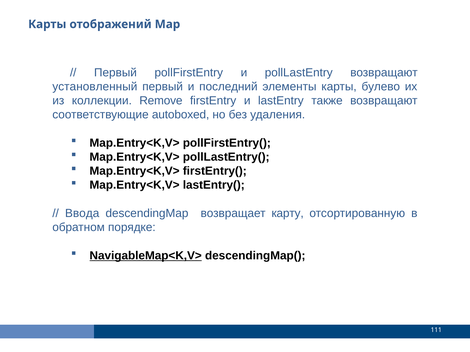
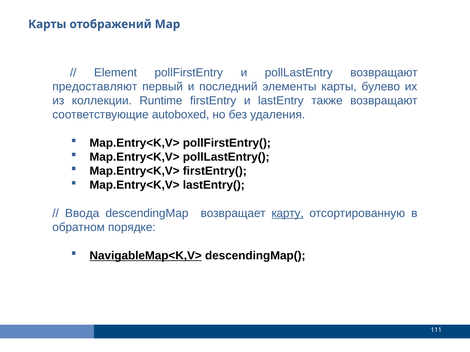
Первый at (115, 73): Первый -> Element
установленный: установленный -> предоставляют
Remove: Remove -> Runtime
карту underline: none -> present
